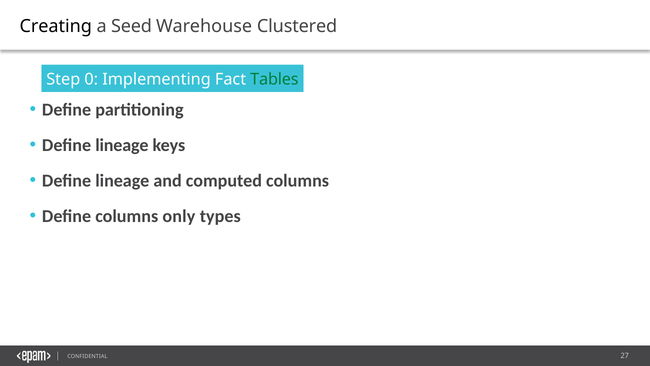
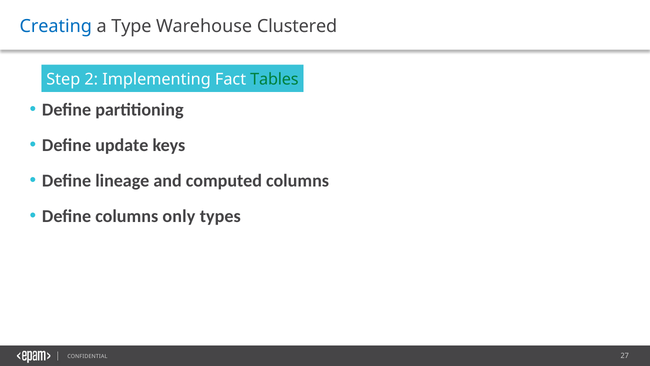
Creating colour: black -> blue
Seed: Seed -> Type
0: 0 -> 2
lineage at (122, 145): lineage -> update
